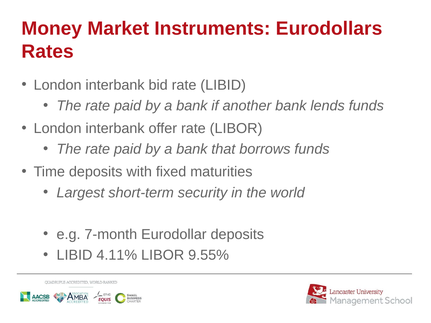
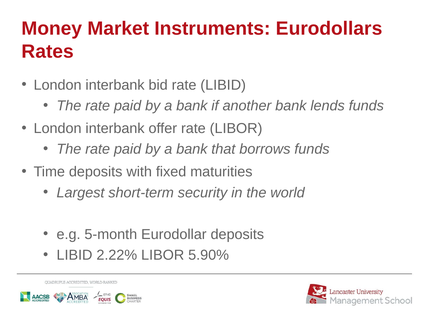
7-month: 7-month -> 5-month
4.11%: 4.11% -> 2.22%
9.55%: 9.55% -> 5.90%
